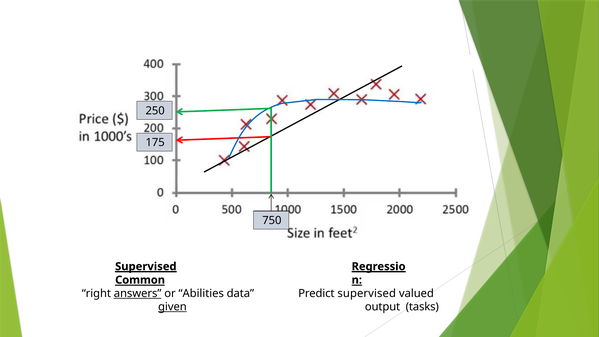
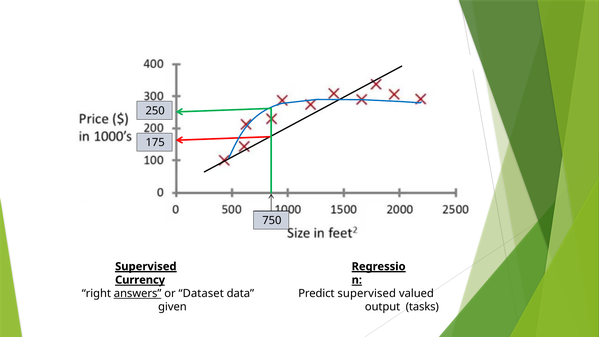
Common: Common -> Currency
Abilities: Abilities -> Dataset
given underline: present -> none
